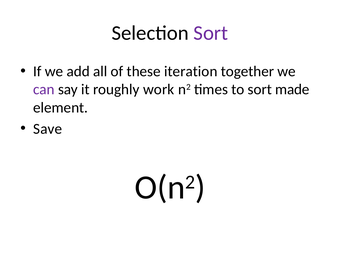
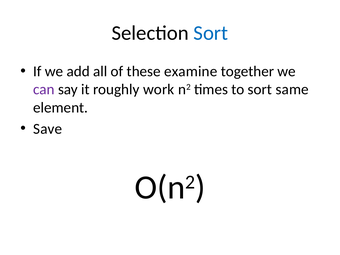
Sort at (211, 33) colour: purple -> blue
iteration: iteration -> examine
made: made -> same
